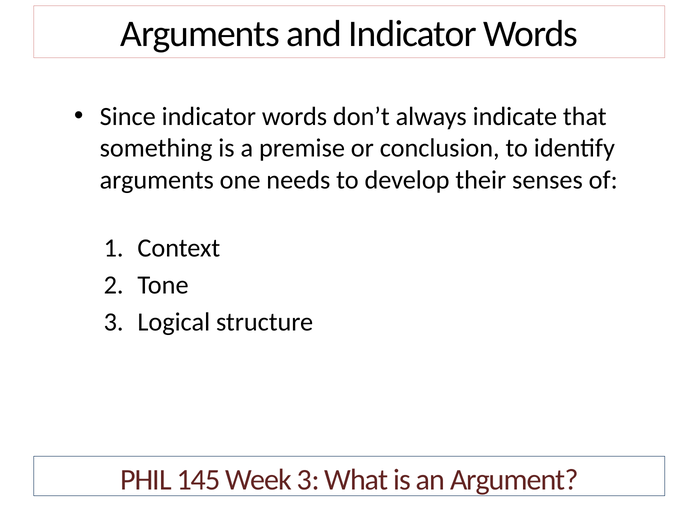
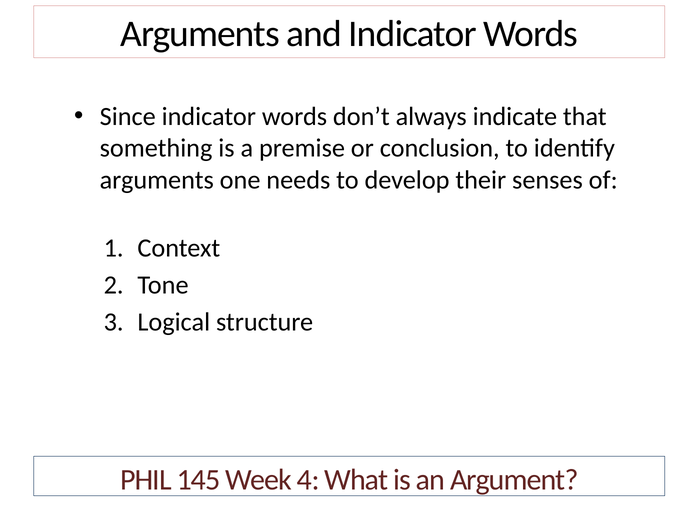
Week 3: 3 -> 4
